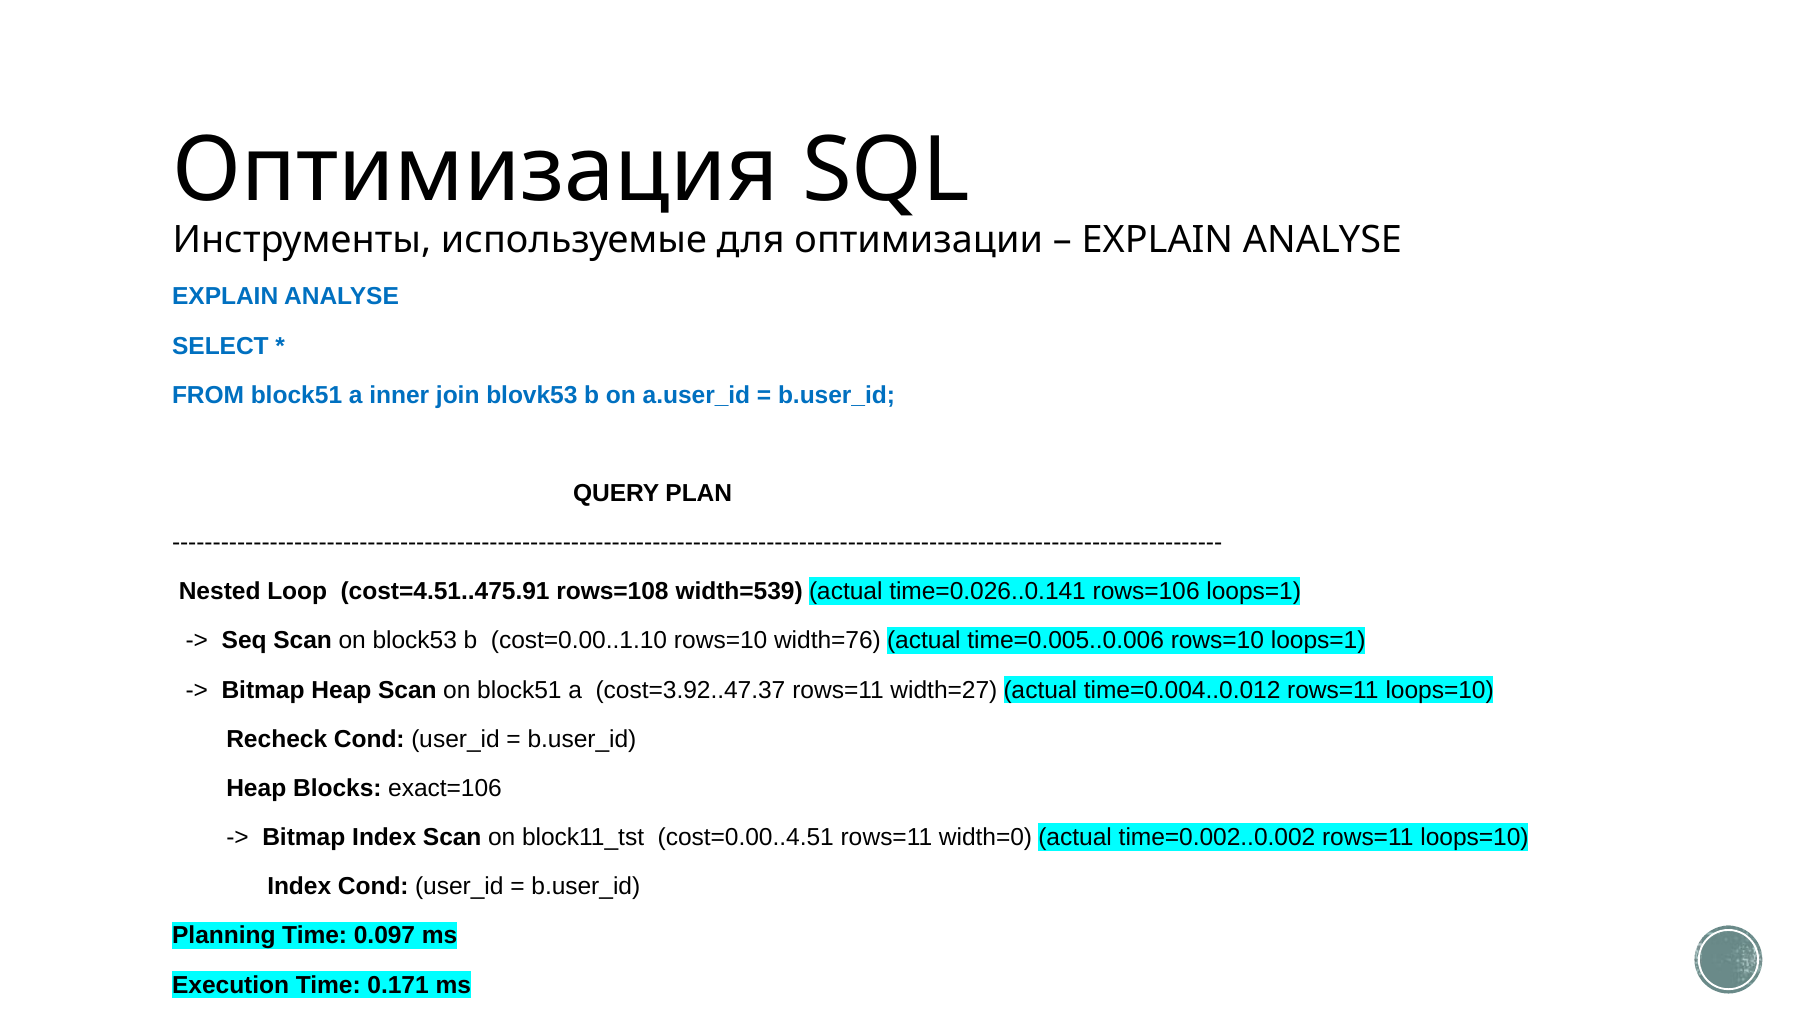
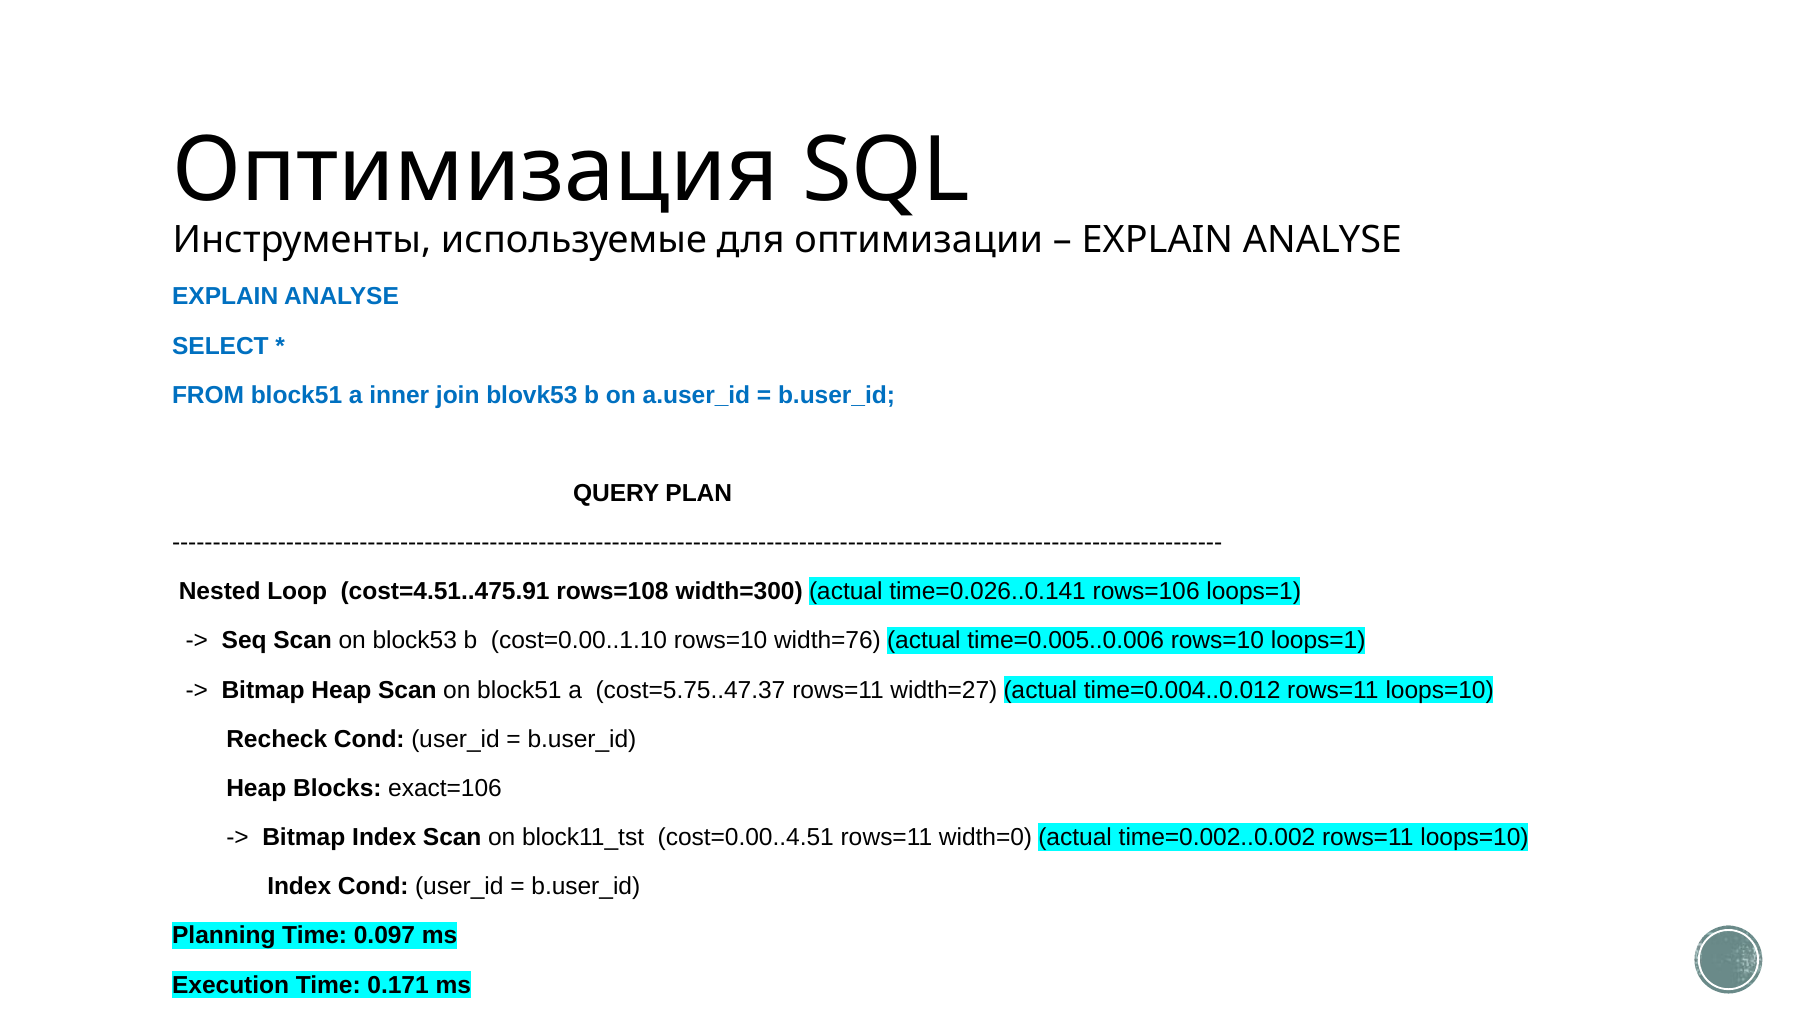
width=539: width=539 -> width=300
cost=3.92..47.37: cost=3.92..47.37 -> cost=5.75..47.37
